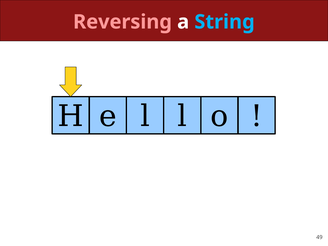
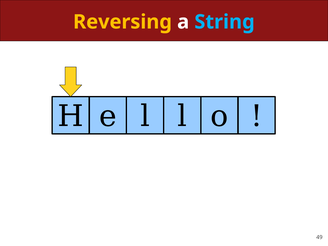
Reversing colour: pink -> yellow
